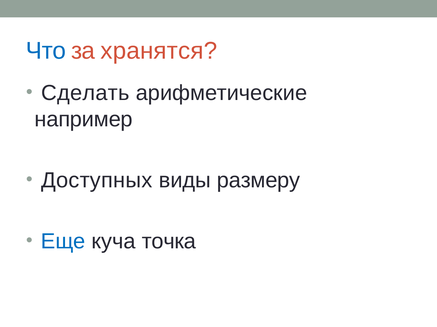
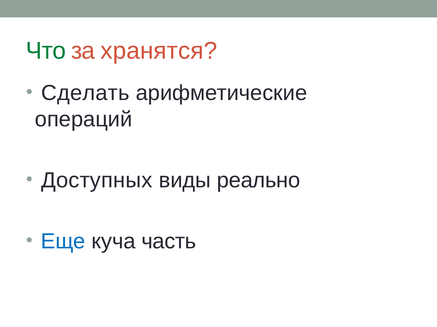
Что colour: blue -> green
например: например -> операций
размеру: размеру -> реально
точка: точка -> часть
